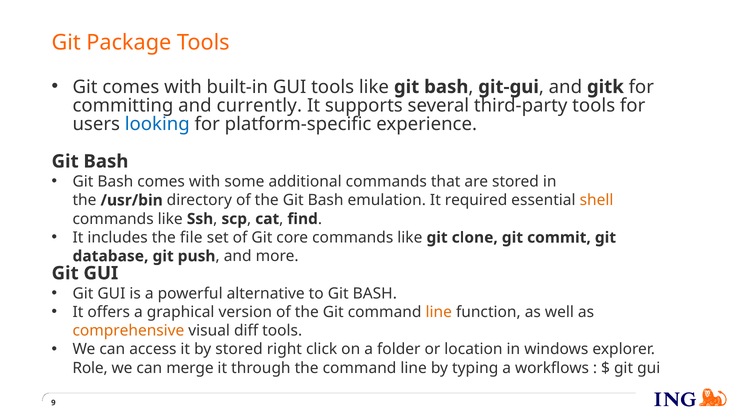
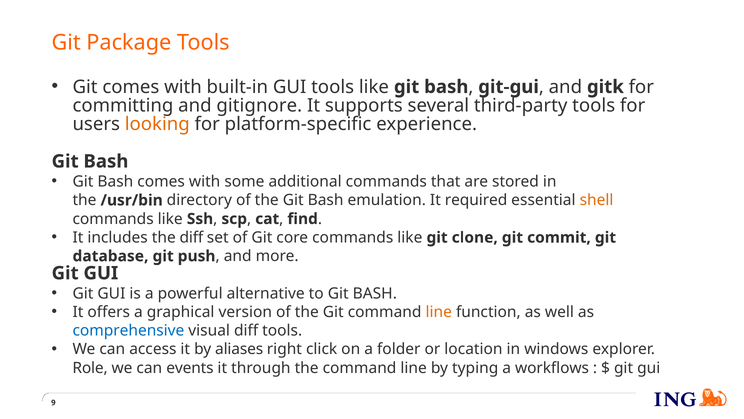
currently: currently -> gitignore
looking colour: blue -> orange
the file: file -> diff
comprehensive colour: orange -> blue
by stored: stored -> aliases
merge: merge -> events
